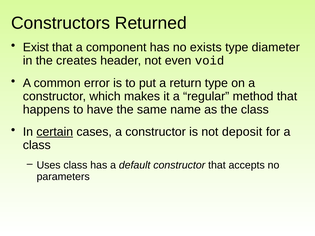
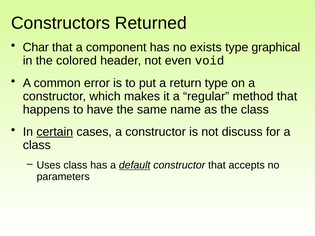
Exist: Exist -> Char
diameter: diameter -> graphical
creates: creates -> colored
deposit: deposit -> discuss
default underline: none -> present
